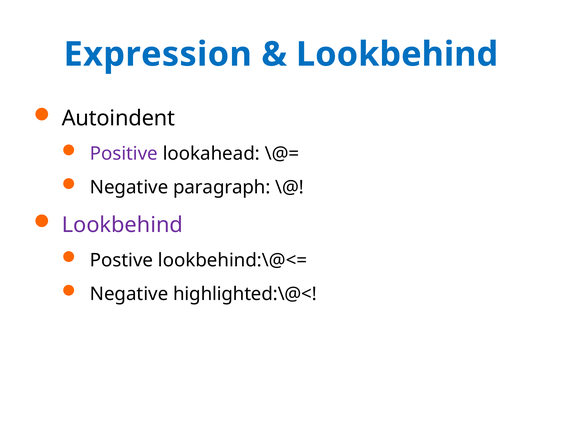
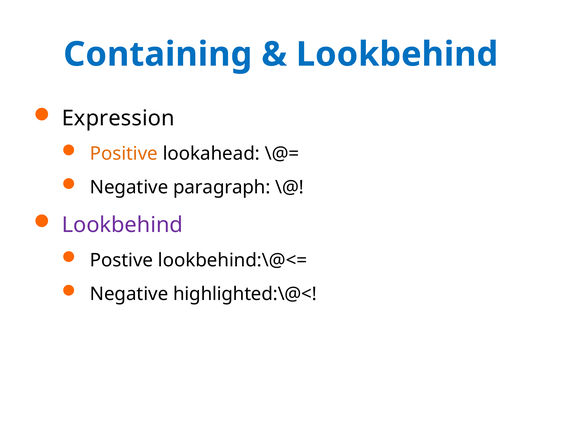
Expression: Expression -> Containing
Autoindent: Autoindent -> Expression
Positive colour: purple -> orange
